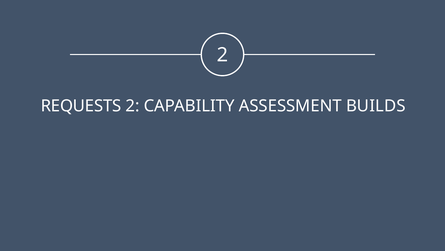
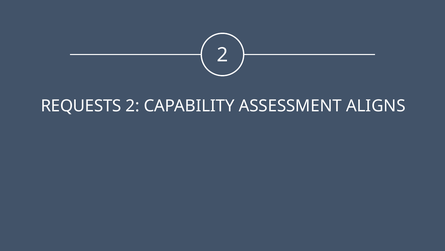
BUILDS: BUILDS -> ALIGNS
